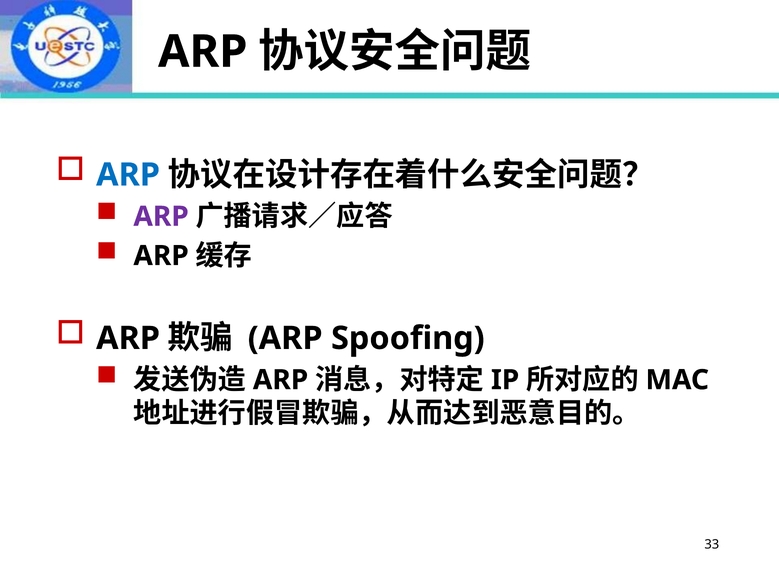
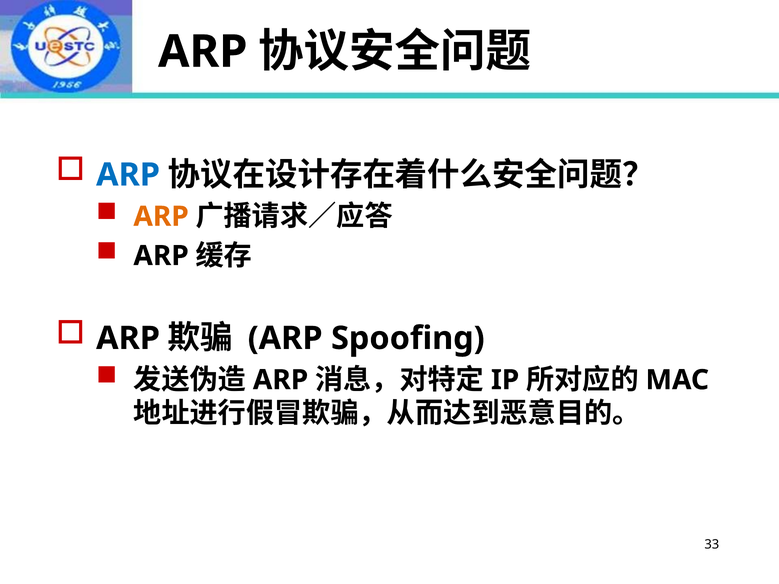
ARP at (161, 217) colour: purple -> orange
